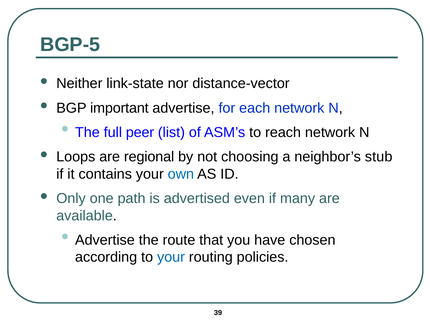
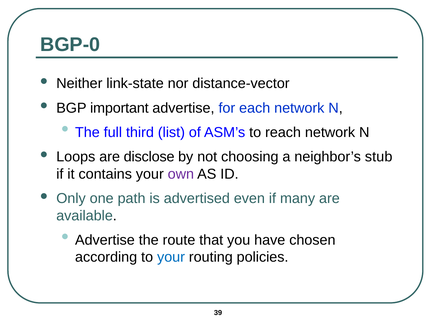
BGP-5: BGP-5 -> BGP-0
peer: peer -> third
regional: regional -> disclose
own colour: blue -> purple
